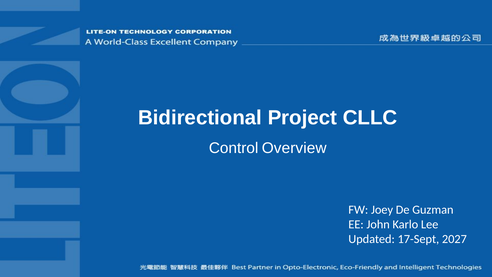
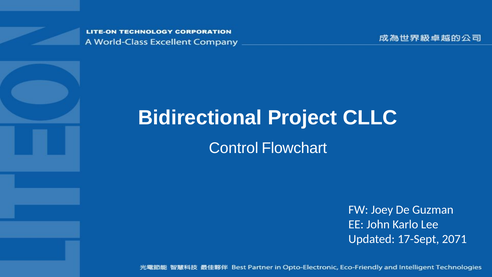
Overview: Overview -> Flowchart
2027: 2027 -> 2071
